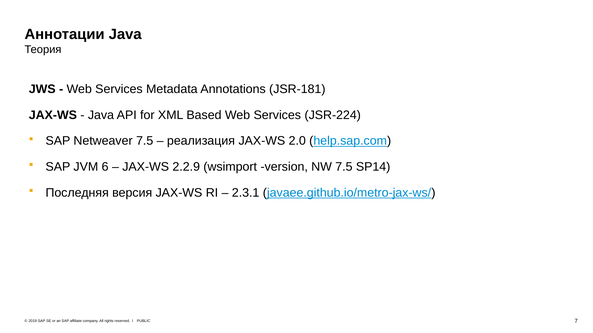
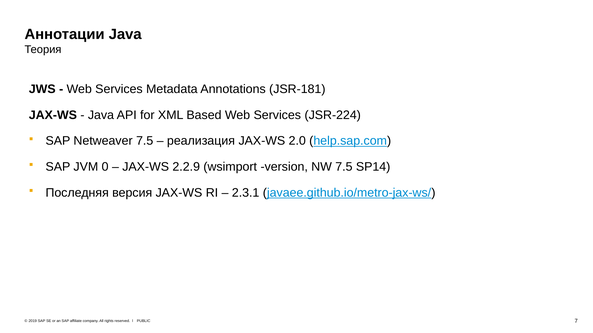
6: 6 -> 0
